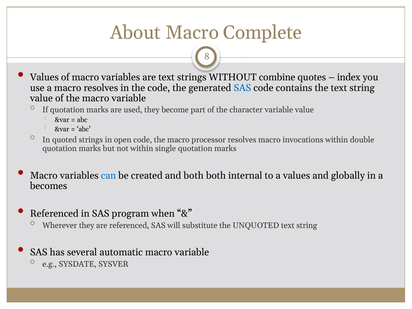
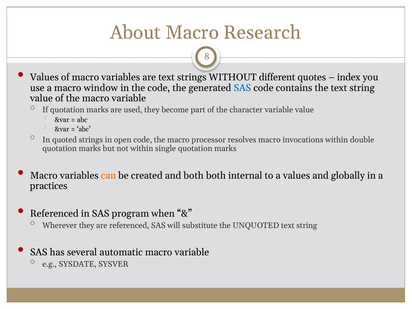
Complete: Complete -> Research
combine: combine -> different
macro resolves: resolves -> window
can colour: blue -> orange
becomes: becomes -> practices
